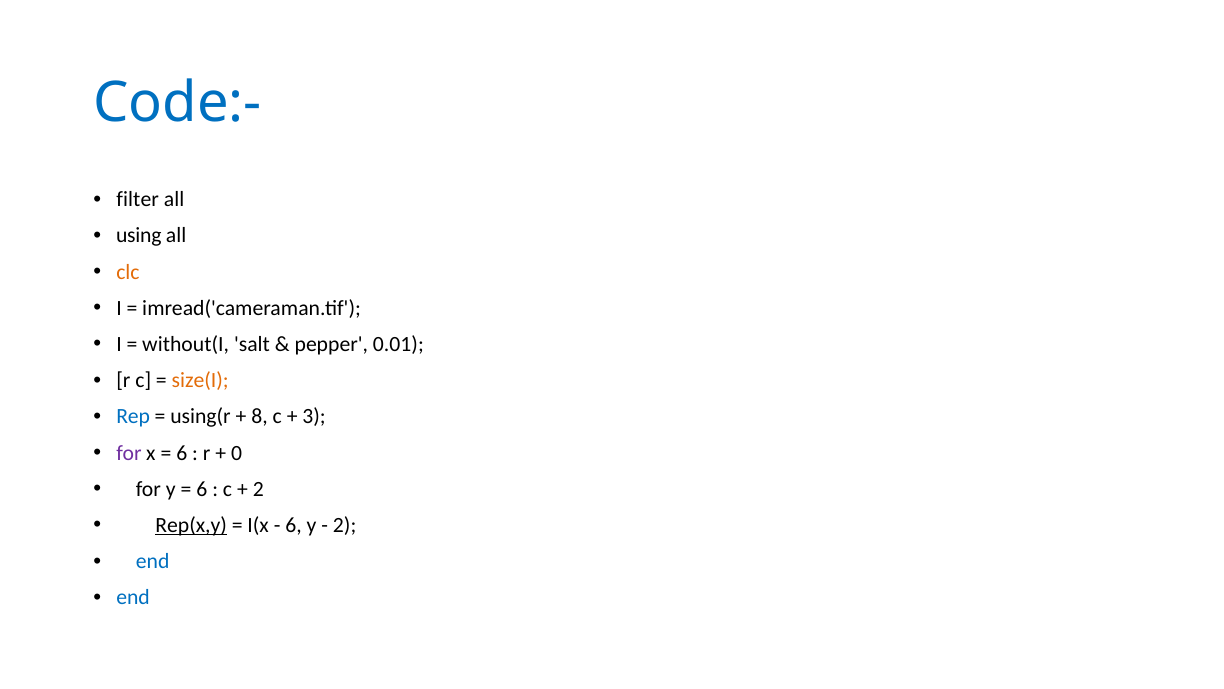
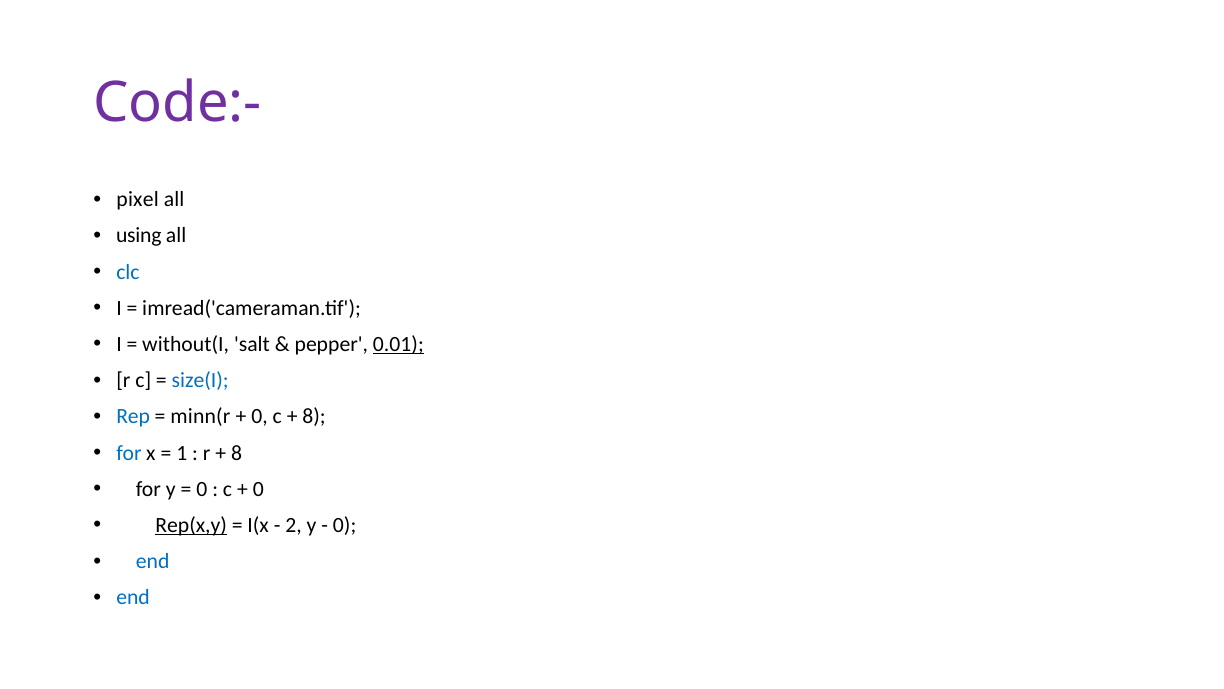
Code:- colour: blue -> purple
filter: filter -> pixel
clc colour: orange -> blue
0.01 underline: none -> present
size(I colour: orange -> blue
using(r: using(r -> minn(r
8 at (259, 416): 8 -> 0
3 at (314, 416): 3 -> 8
for at (129, 453) colour: purple -> blue
6 at (182, 453): 6 -> 1
0 at (237, 453): 0 -> 8
6 at (202, 489): 6 -> 0
2 at (258, 489): 2 -> 0
6 at (294, 525): 6 -> 2
2 at (345, 525): 2 -> 0
